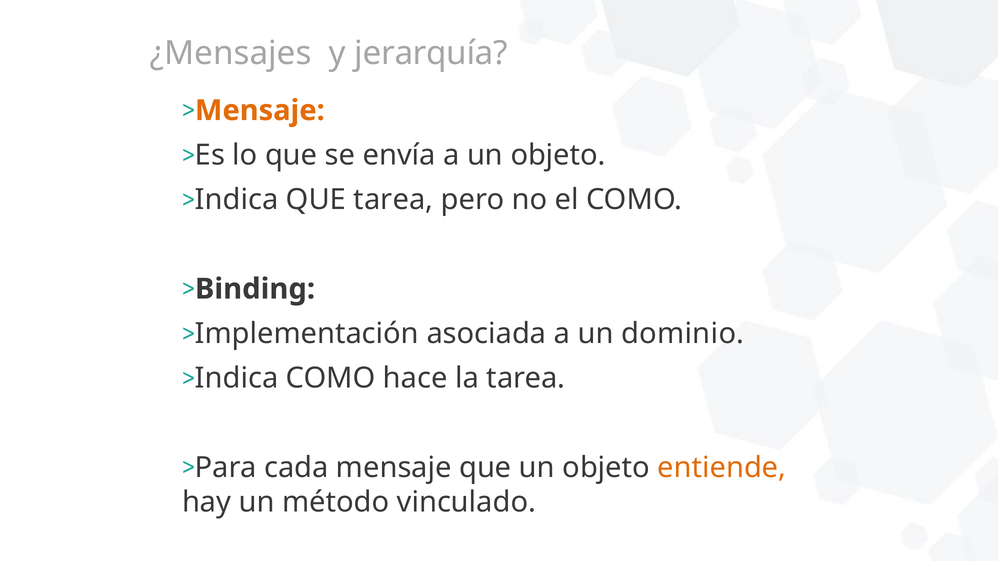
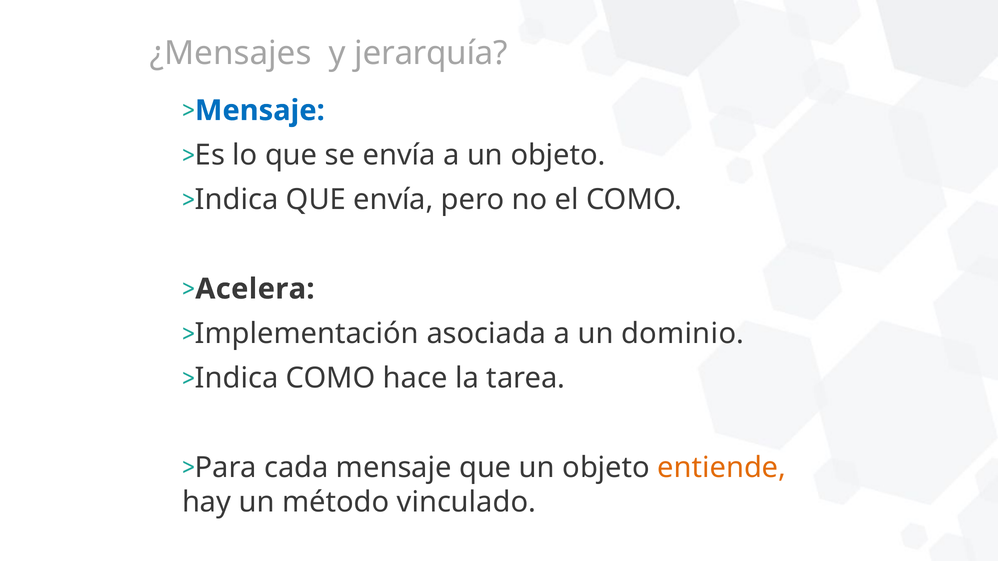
Mensaje at (260, 111) colour: orange -> blue
QUE tarea: tarea -> envía
Binding: Binding -> Acelera
